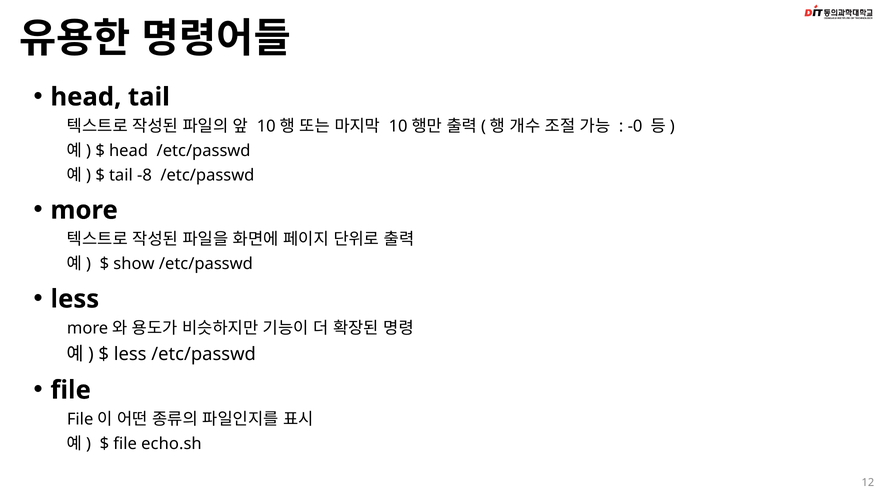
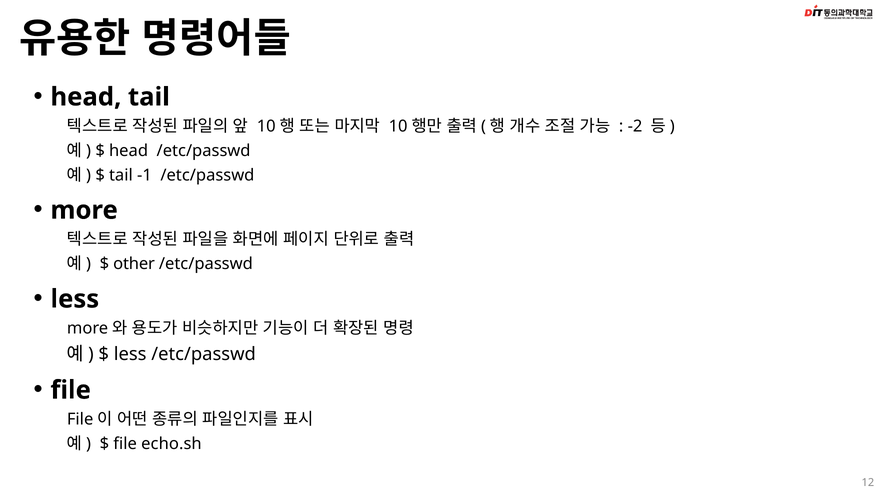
-0: -0 -> -2
-8: -8 -> -1
show: show -> other
